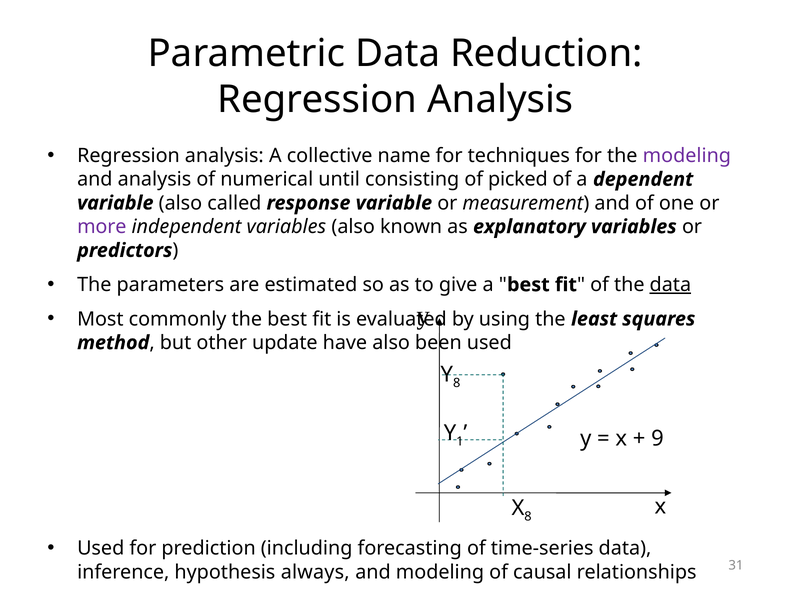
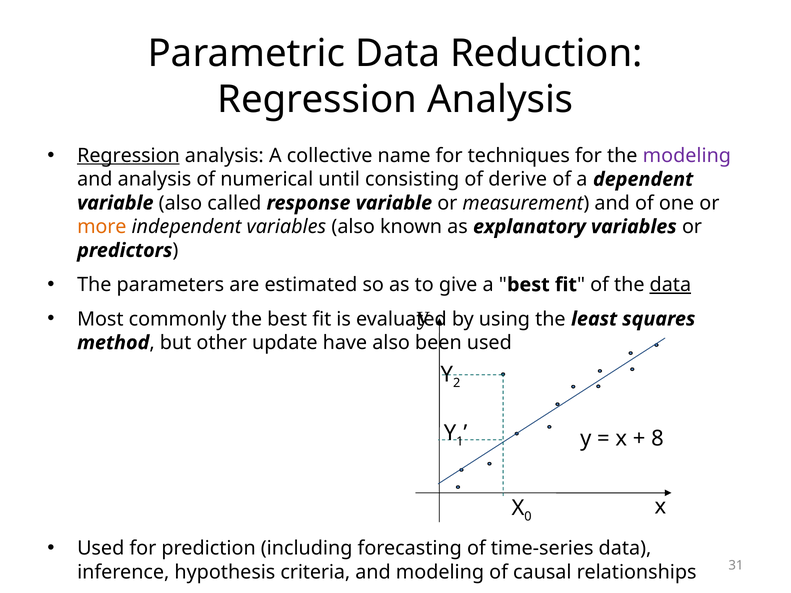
Regression at (128, 156) underline: none -> present
picked: picked -> derive
more colour: purple -> orange
Y 8: 8 -> 2
9: 9 -> 8
X 8: 8 -> 0
always: always -> criteria
